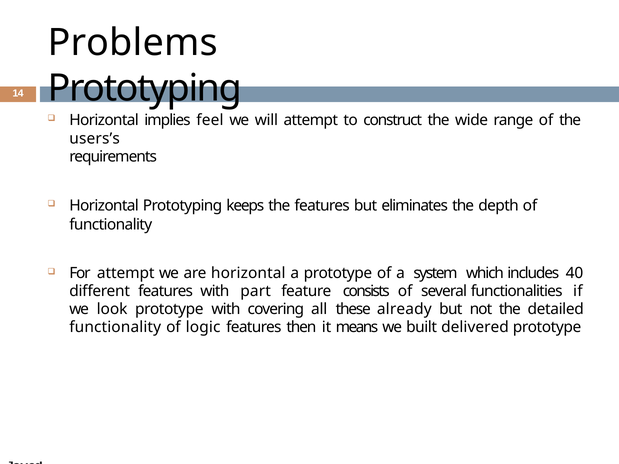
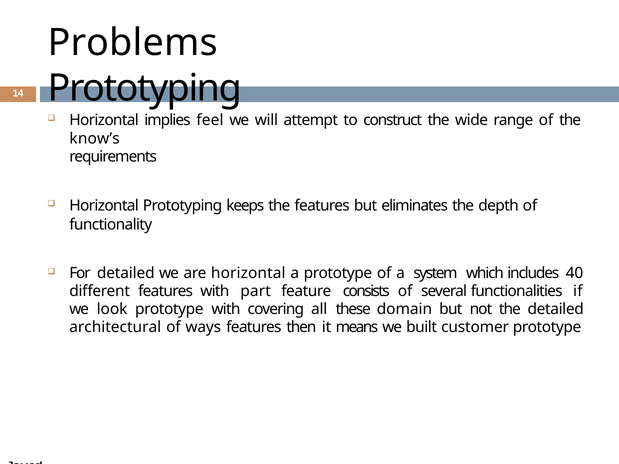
users’s: users’s -> know’s
For attempt: attempt -> detailed
already: already -> domain
functionality at (115, 327): functionality -> architectural
logic: logic -> ways
delivered: delivered -> customer
